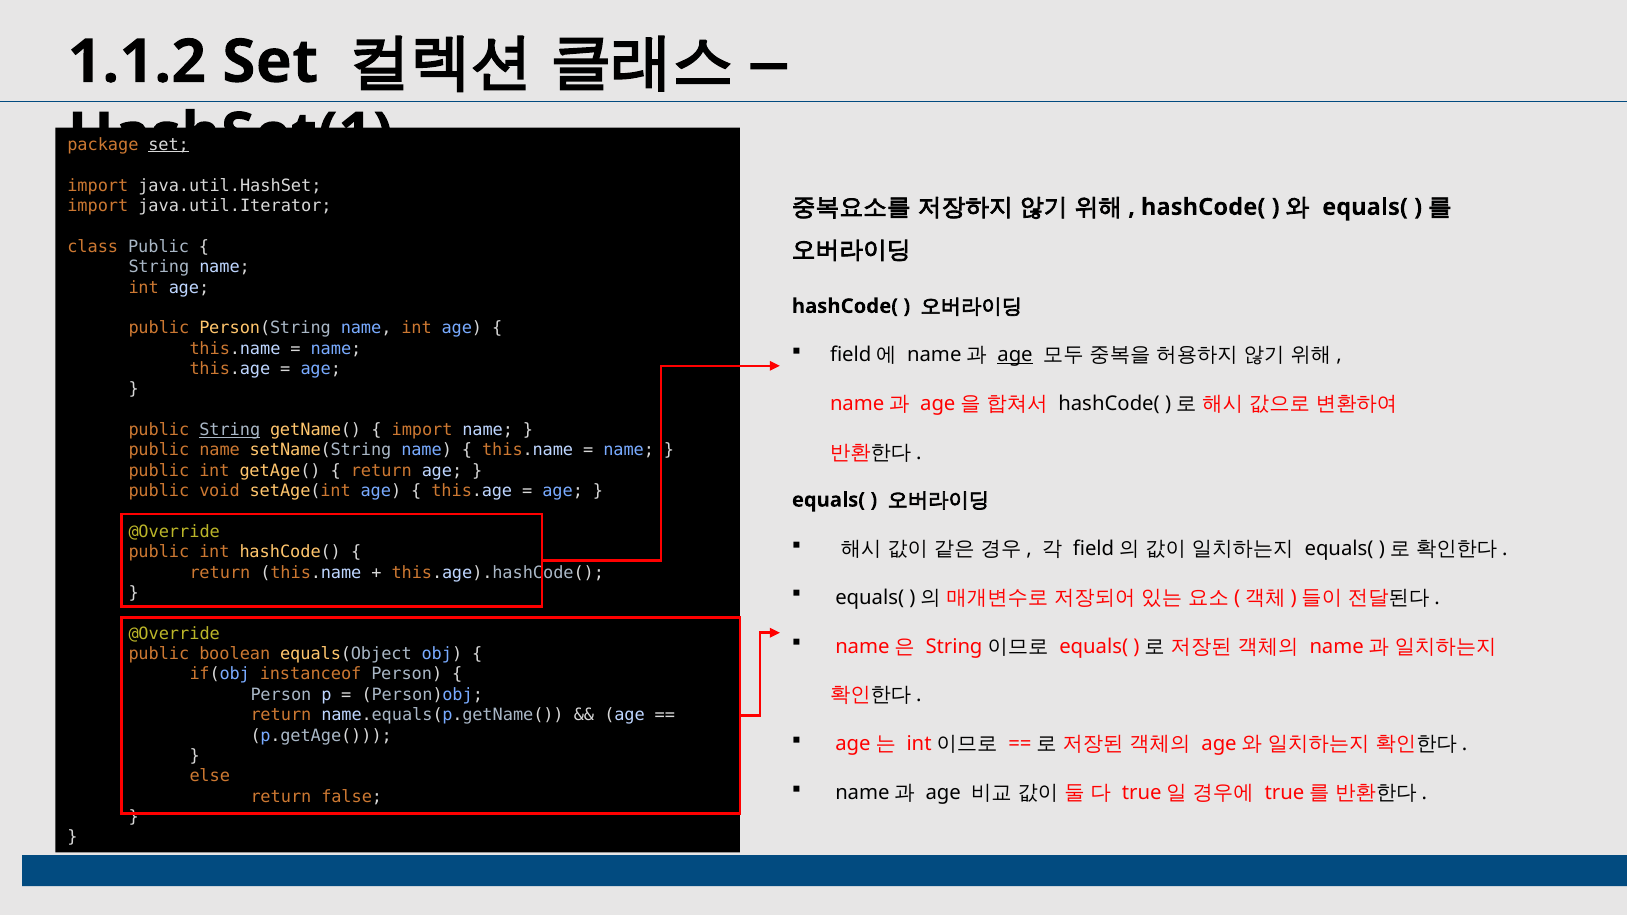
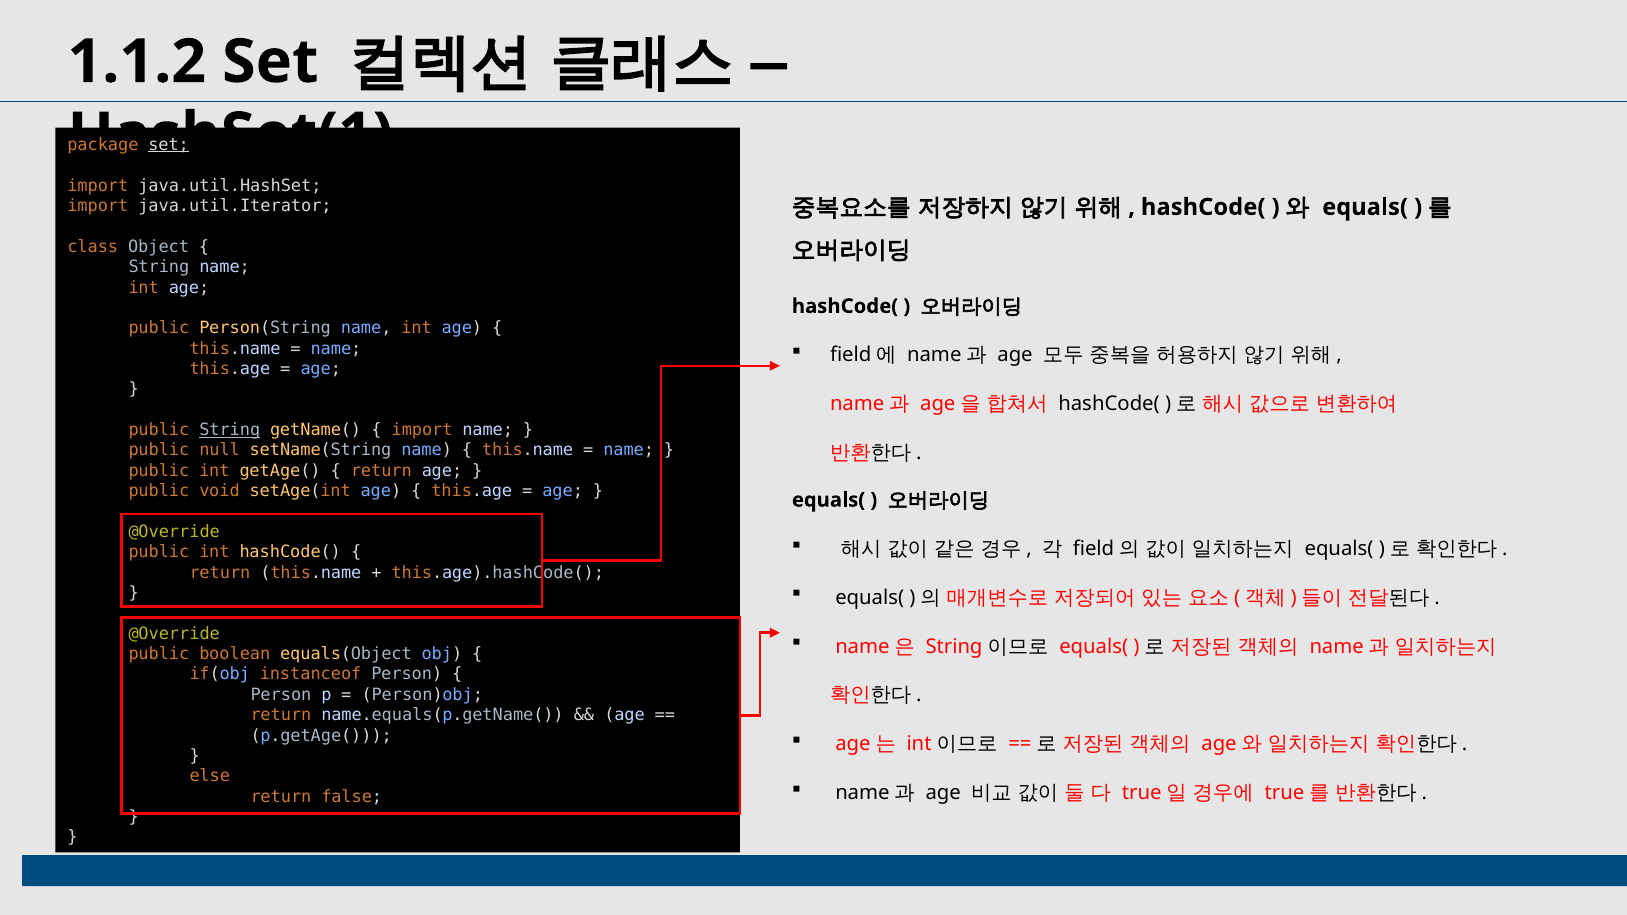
class Public: Public -> Object
age at (1015, 355) underline: present -> none
public name: name -> null
